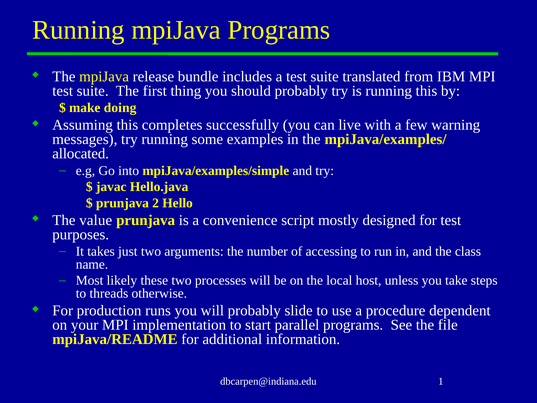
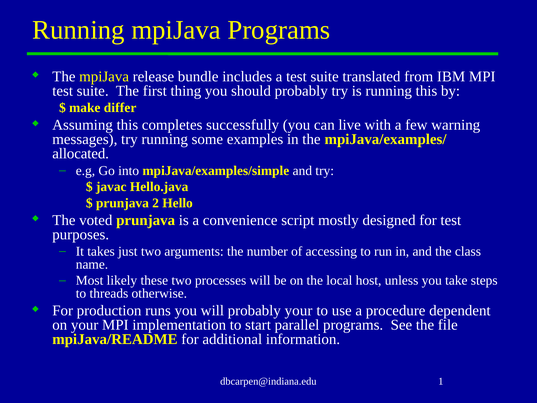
doing: doing -> differ
value: value -> voted
probably slide: slide -> your
